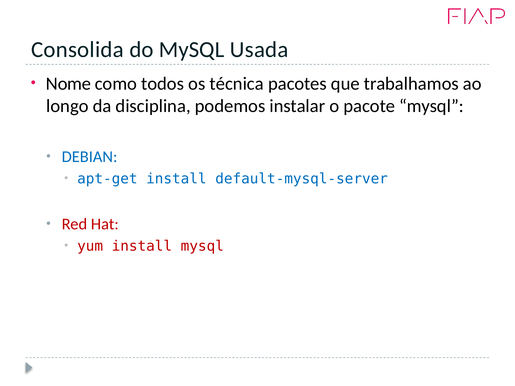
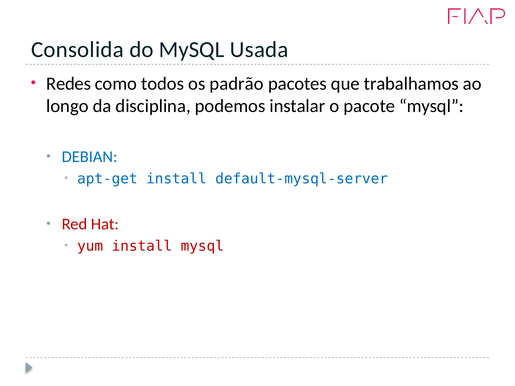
Nome: Nome -> Redes
técnica: técnica -> padrão
